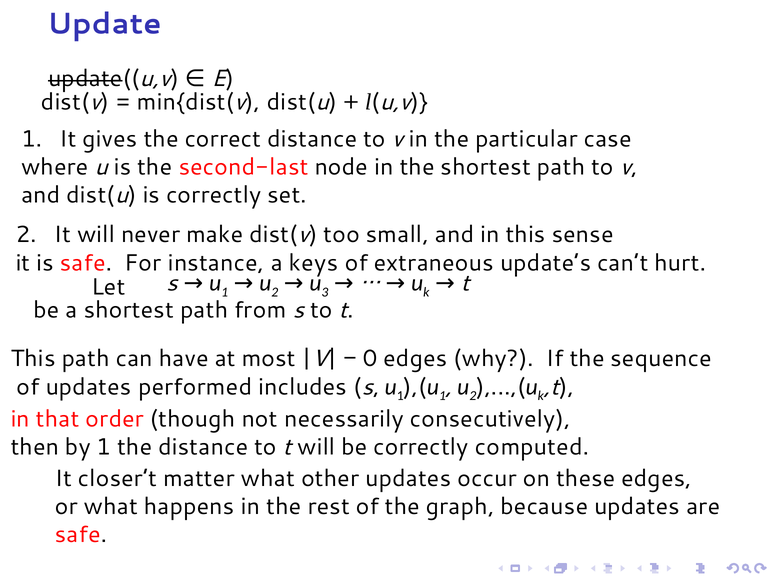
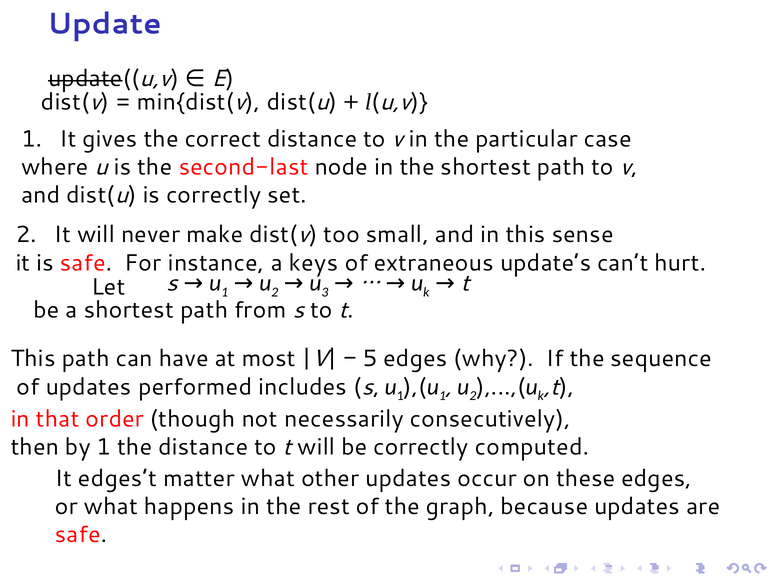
0: 0 -> 5
closer’t: closer’t -> edges’t
